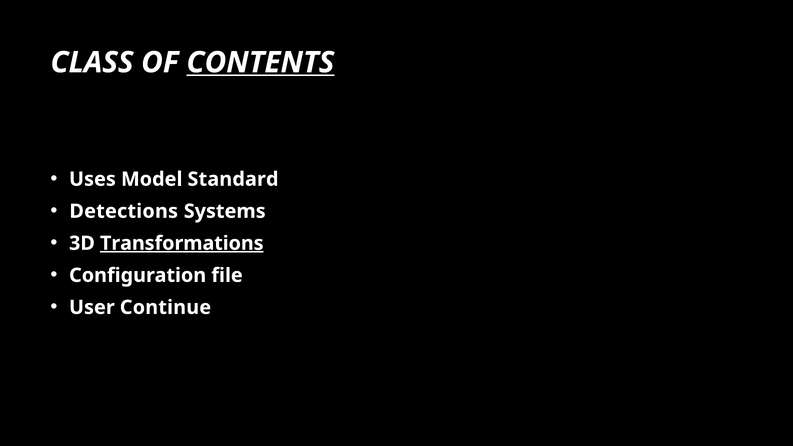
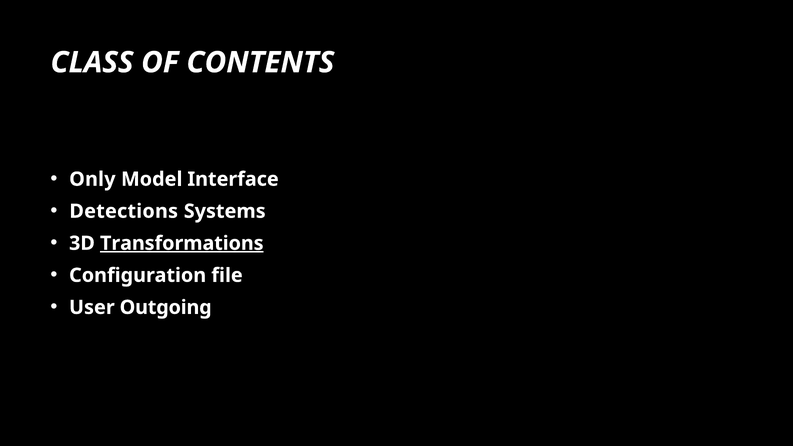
CONTENTS underline: present -> none
Uses: Uses -> Only
Standard: Standard -> Interface
Continue: Continue -> Outgoing
